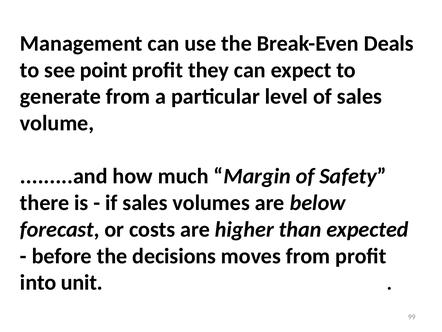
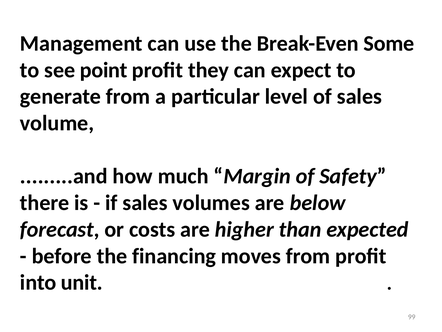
Deals: Deals -> Some
decisions: decisions -> financing
